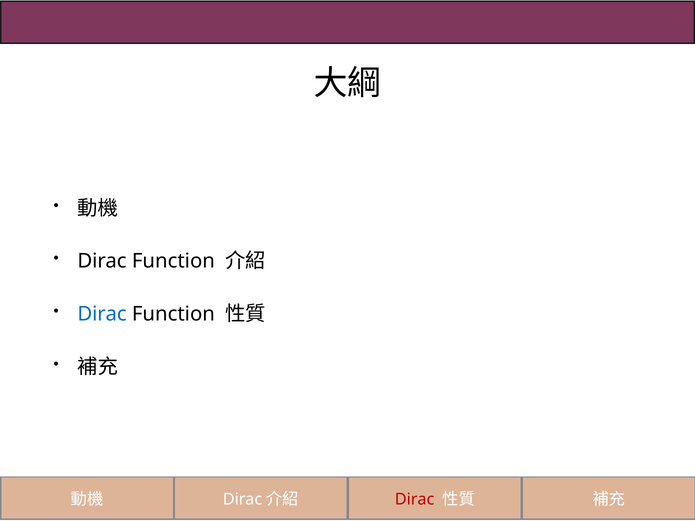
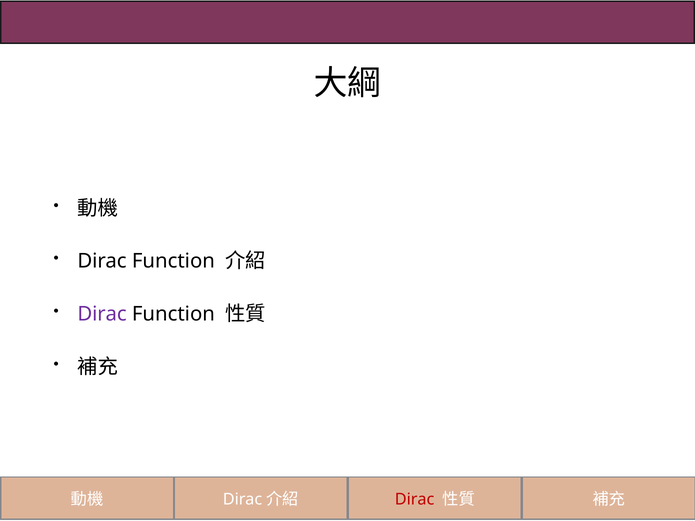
Dirac at (102, 314) colour: blue -> purple
